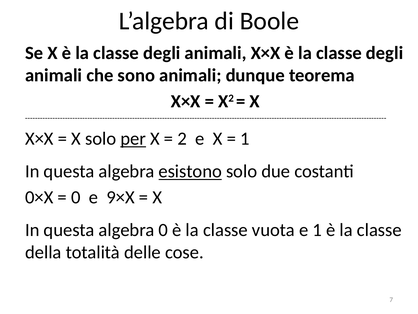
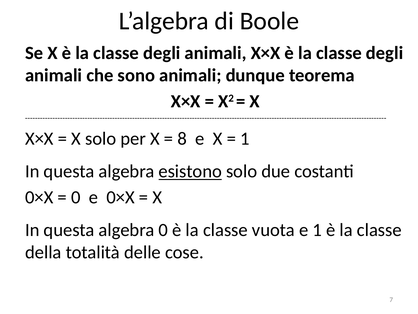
per underline: present -> none
2: 2 -> 8
e 9×X: 9×X -> 0×X
